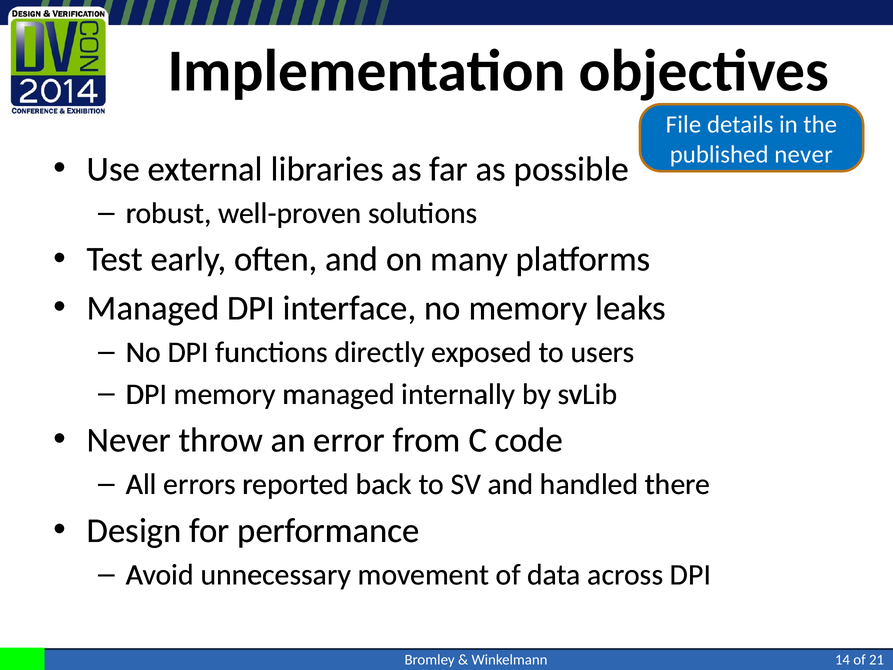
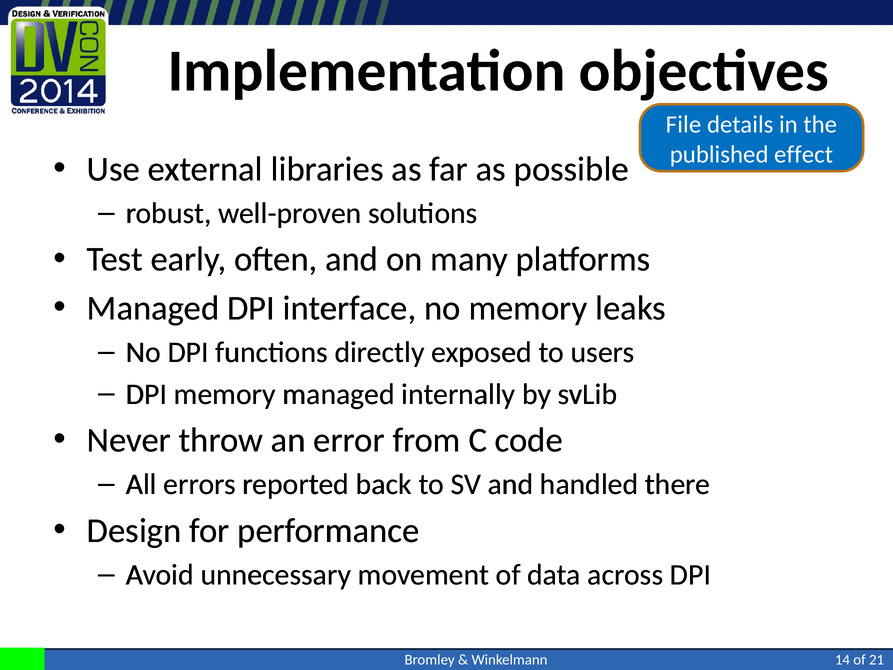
published never: never -> effect
